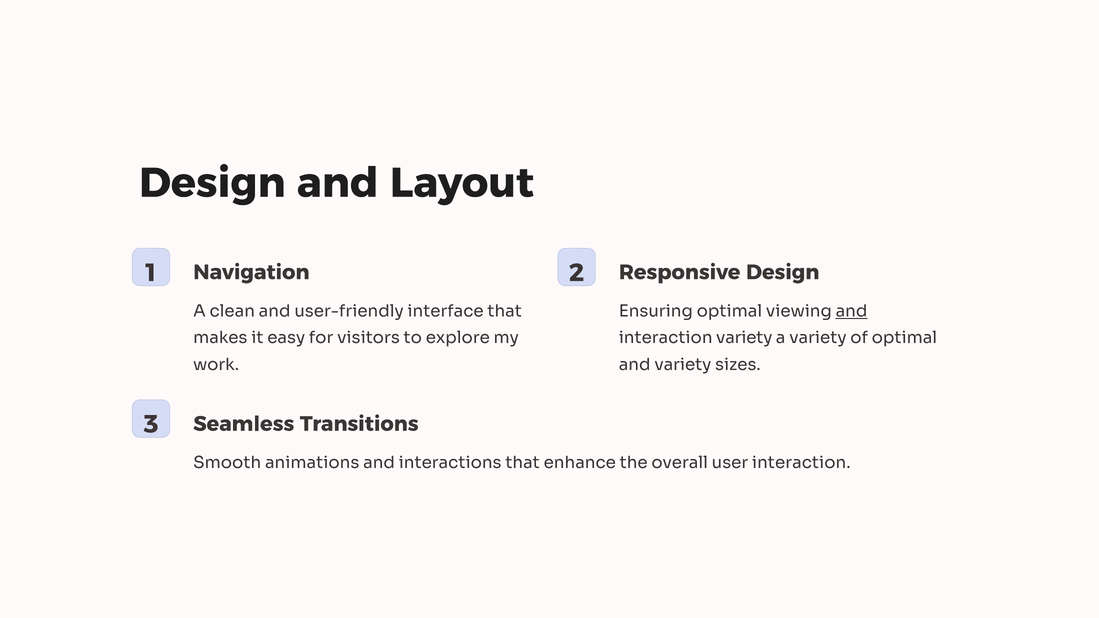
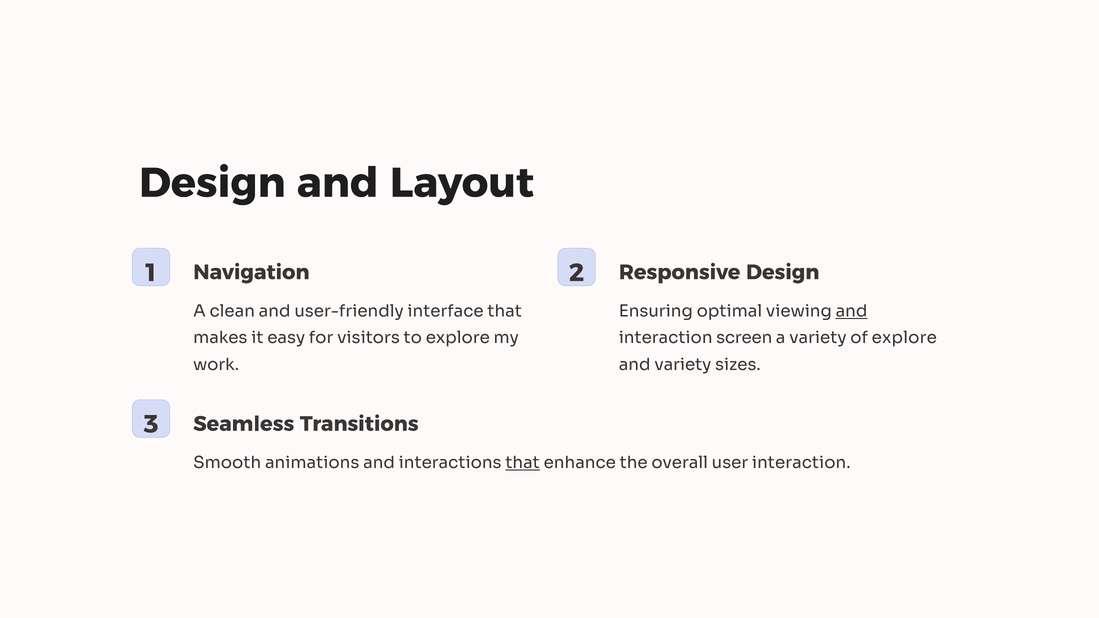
interaction variety: variety -> screen
of optimal: optimal -> explore
that at (523, 463) underline: none -> present
